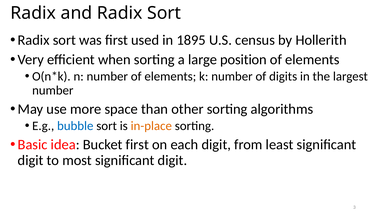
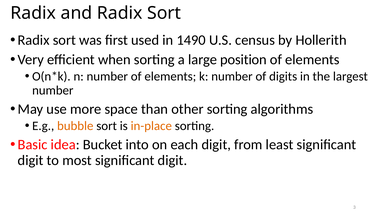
1895: 1895 -> 1490
bubble colour: blue -> orange
Bucket first: first -> into
